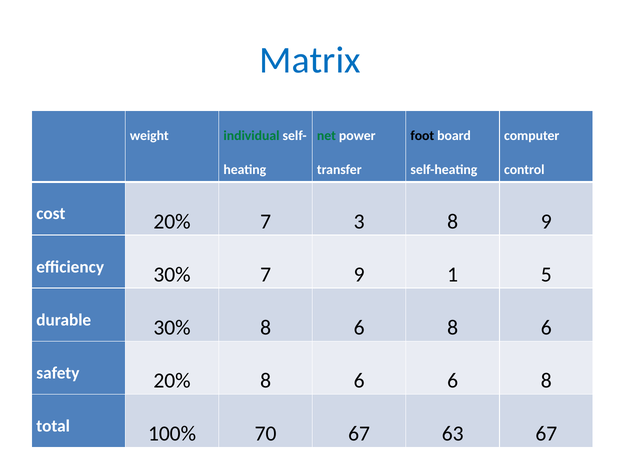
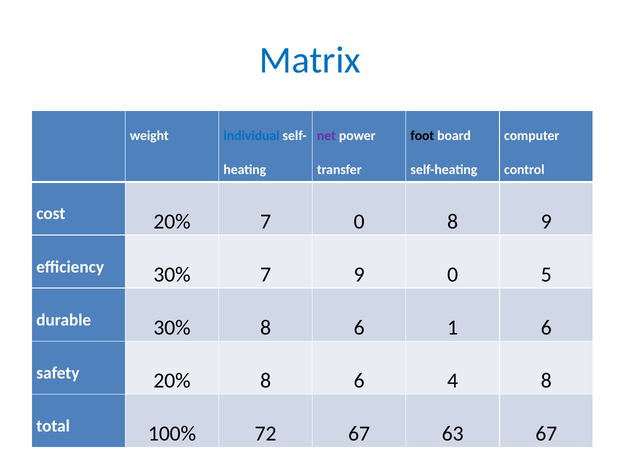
individual colour: green -> blue
net colour: green -> purple
7 3: 3 -> 0
9 1: 1 -> 0
8 6 8: 8 -> 1
6 6: 6 -> 4
70: 70 -> 72
